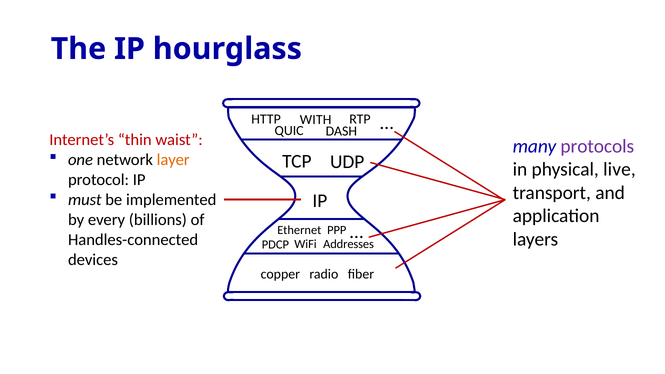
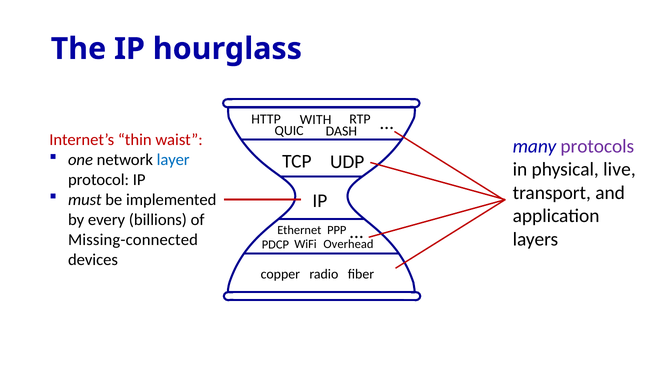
layer colour: orange -> blue
Handles-connected: Handles-connected -> Missing-connected
Addresses: Addresses -> Overhead
